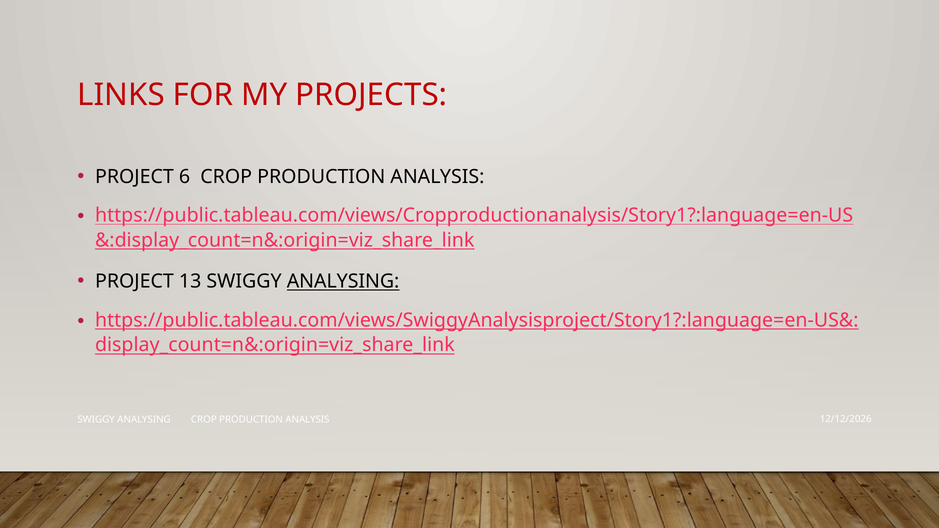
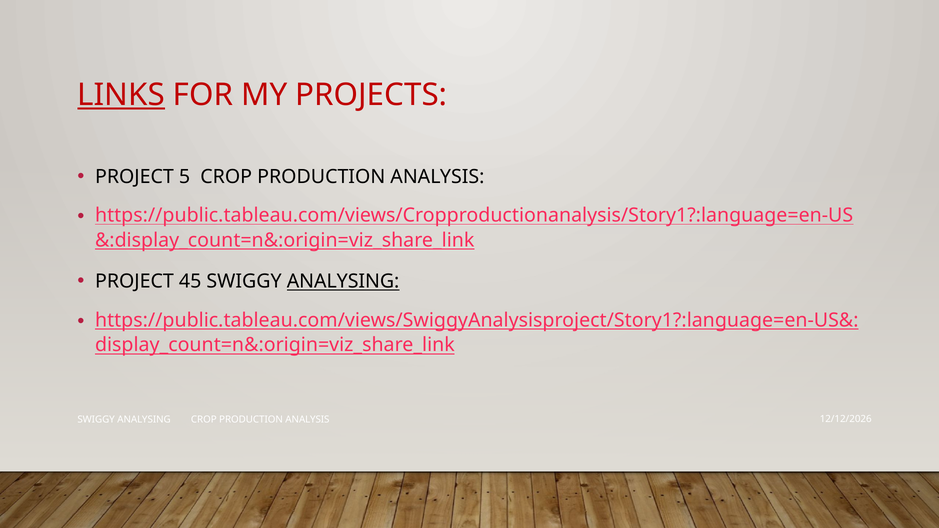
LINKS underline: none -> present
6: 6 -> 5
13: 13 -> 45
